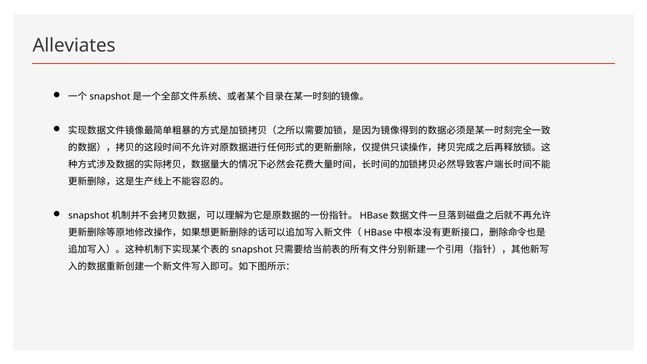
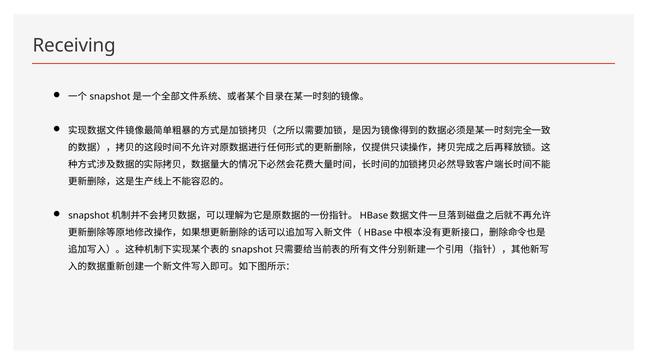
Alleviates: Alleviates -> Receiving
